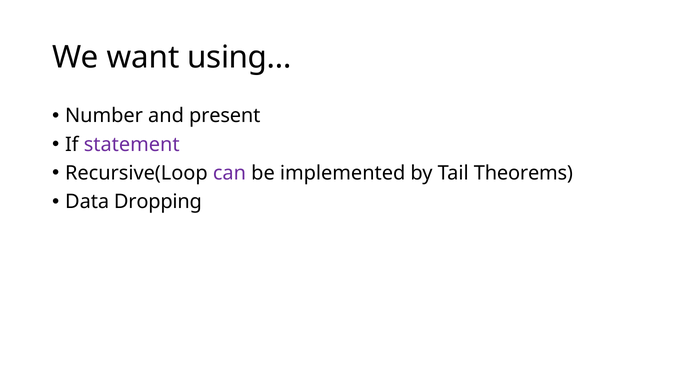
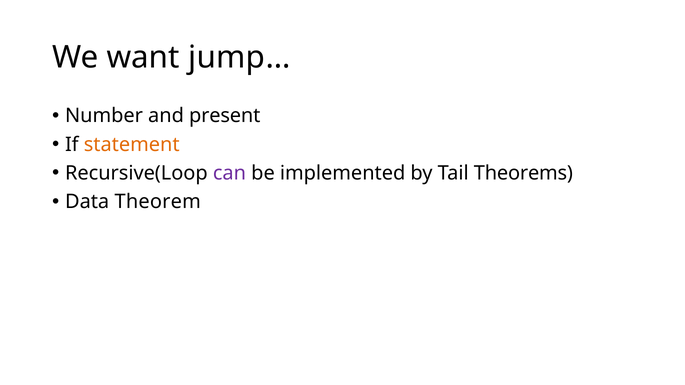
using…: using… -> jump…
statement colour: purple -> orange
Dropping: Dropping -> Theorem
